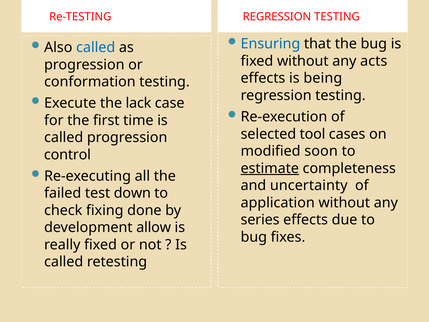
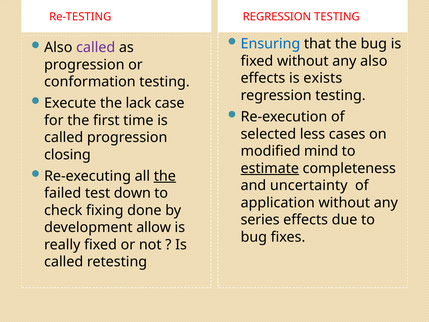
called at (96, 47) colour: blue -> purple
any acts: acts -> also
being: being -> exists
tool: tool -> less
soon: soon -> mind
control: control -> closing
the at (165, 176) underline: none -> present
